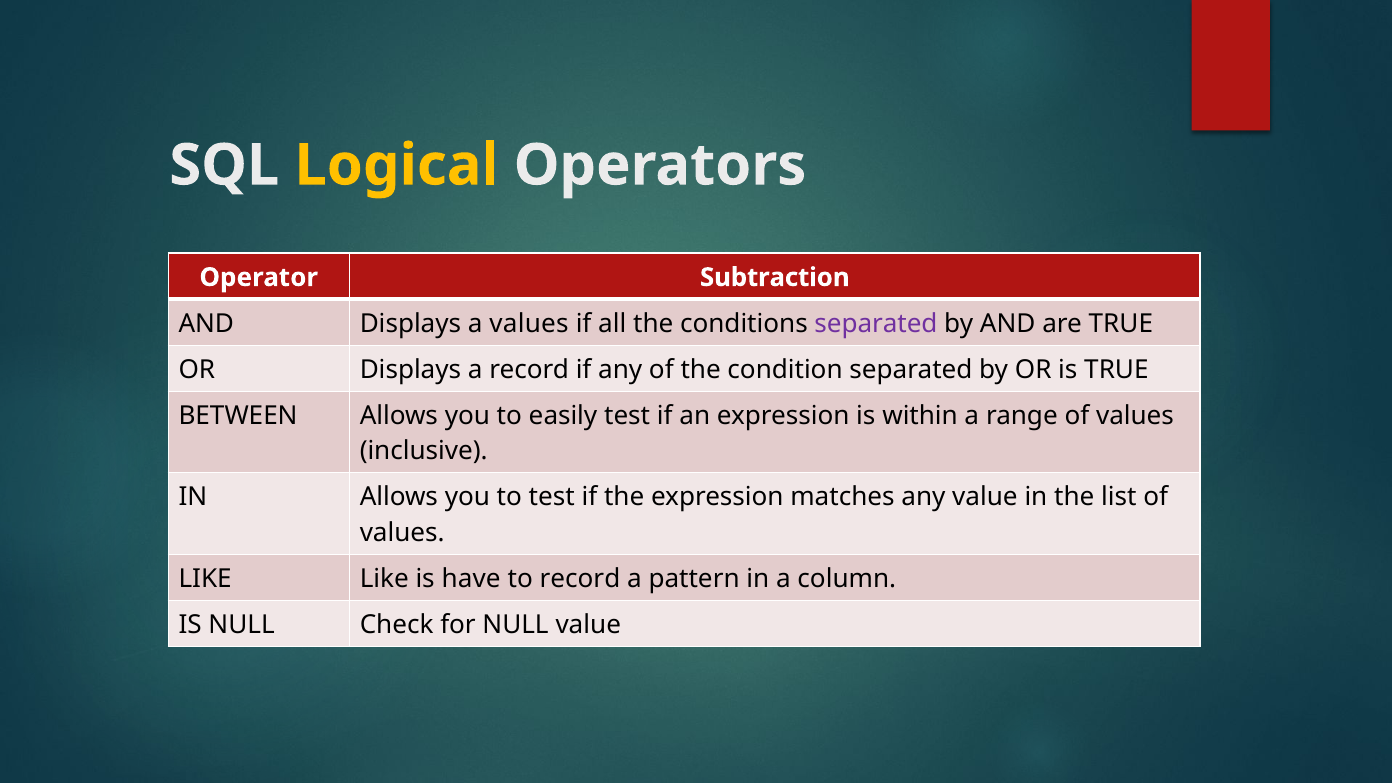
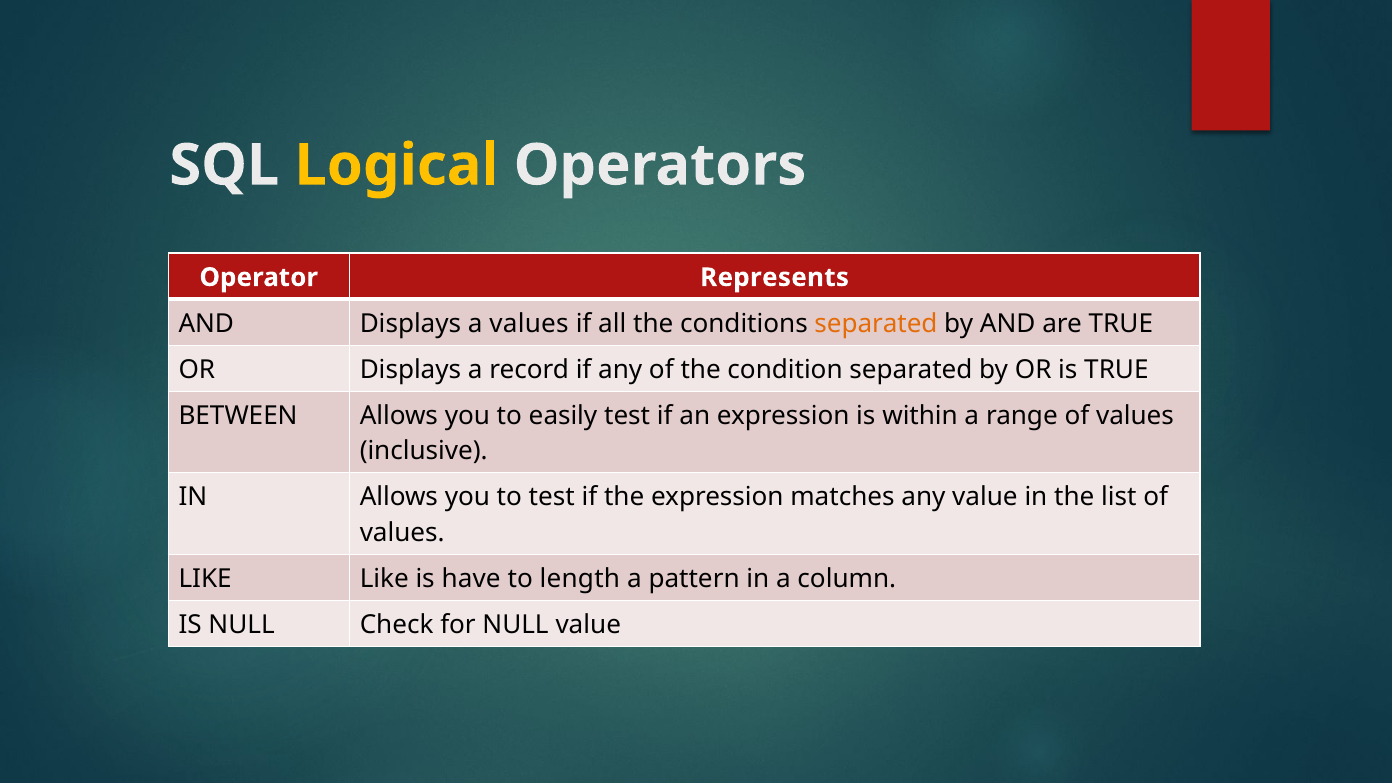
Subtraction: Subtraction -> Represents
separated at (876, 324) colour: purple -> orange
to record: record -> length
